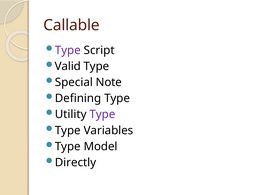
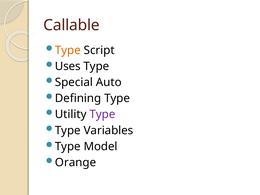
Type at (68, 50) colour: purple -> orange
Valid: Valid -> Uses
Note: Note -> Auto
Directly: Directly -> Orange
